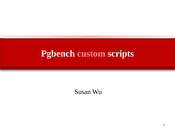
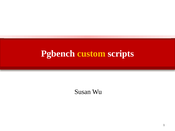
custom colour: pink -> yellow
